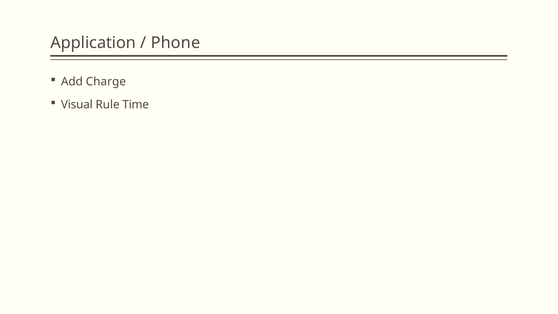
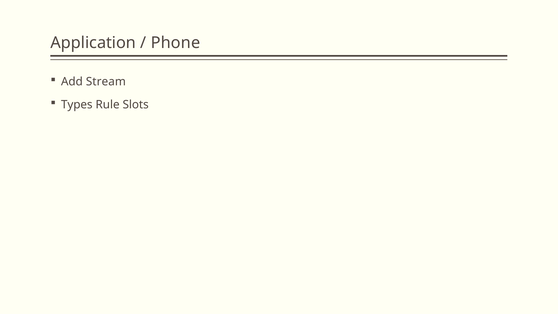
Charge: Charge -> Stream
Visual: Visual -> Types
Time: Time -> Slots
